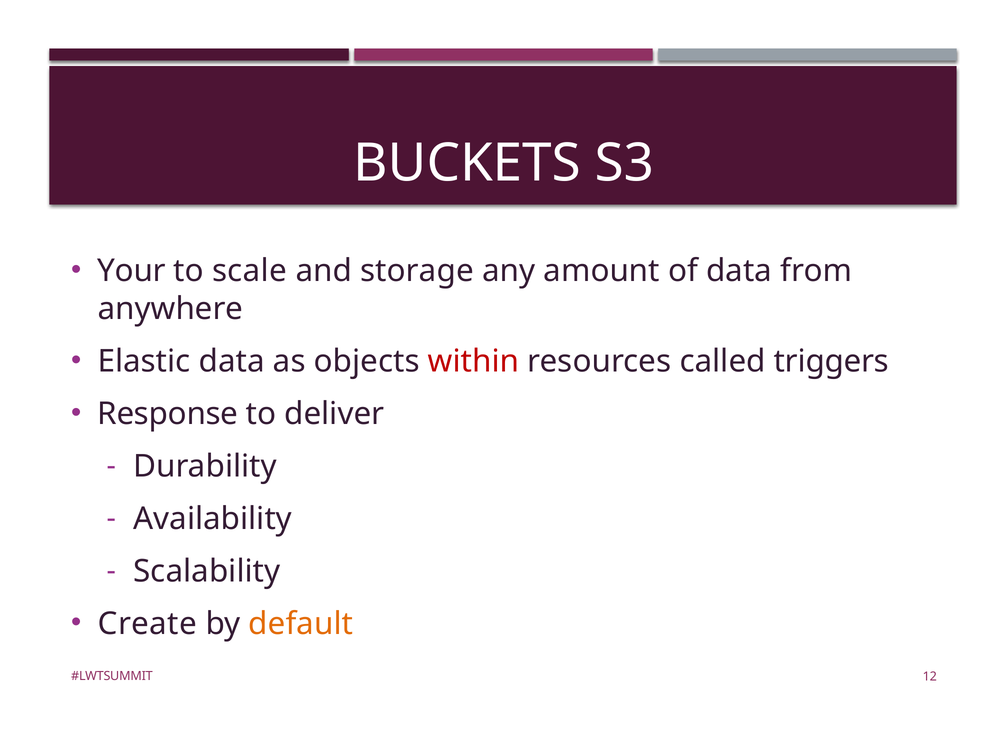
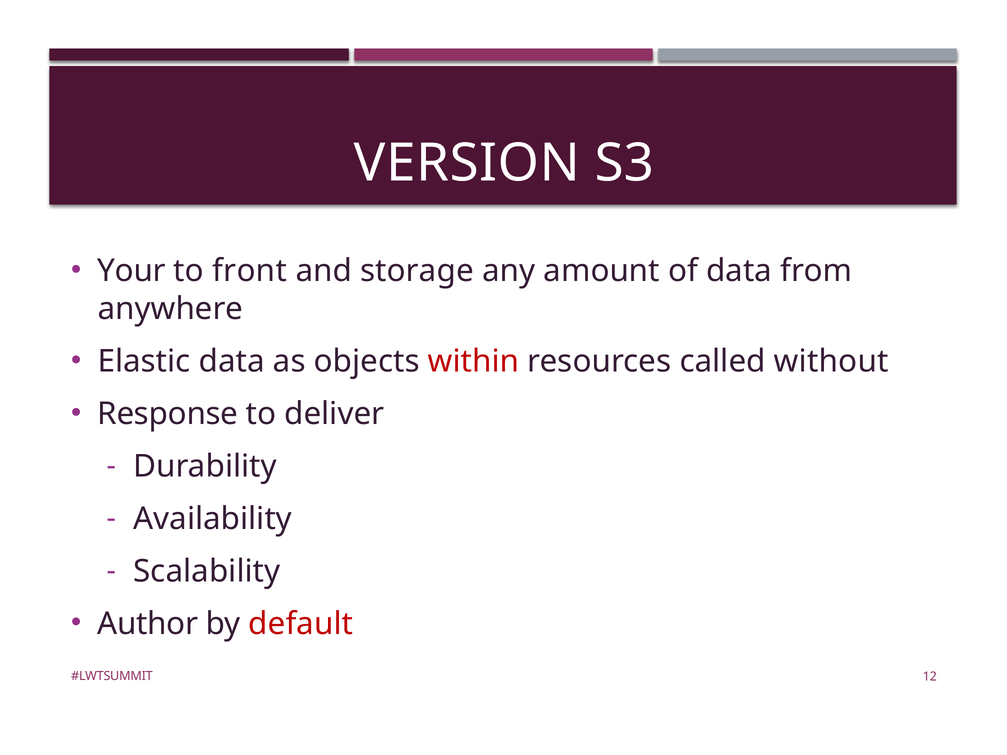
BUCKETS: BUCKETS -> VERSION
scale: scale -> front
triggers: triggers -> without
Create: Create -> Author
default colour: orange -> red
